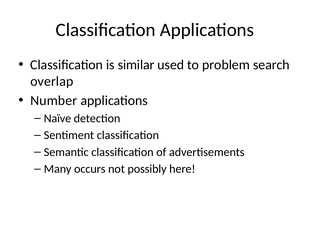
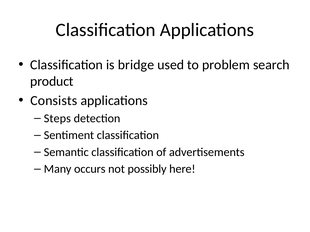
similar: similar -> bridge
overlap: overlap -> product
Number: Number -> Consists
Naïve: Naïve -> Steps
